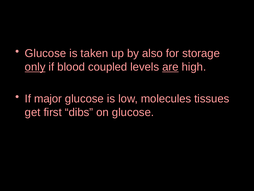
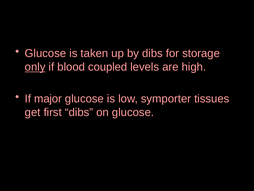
by also: also -> dibs
are underline: present -> none
molecules: molecules -> symporter
